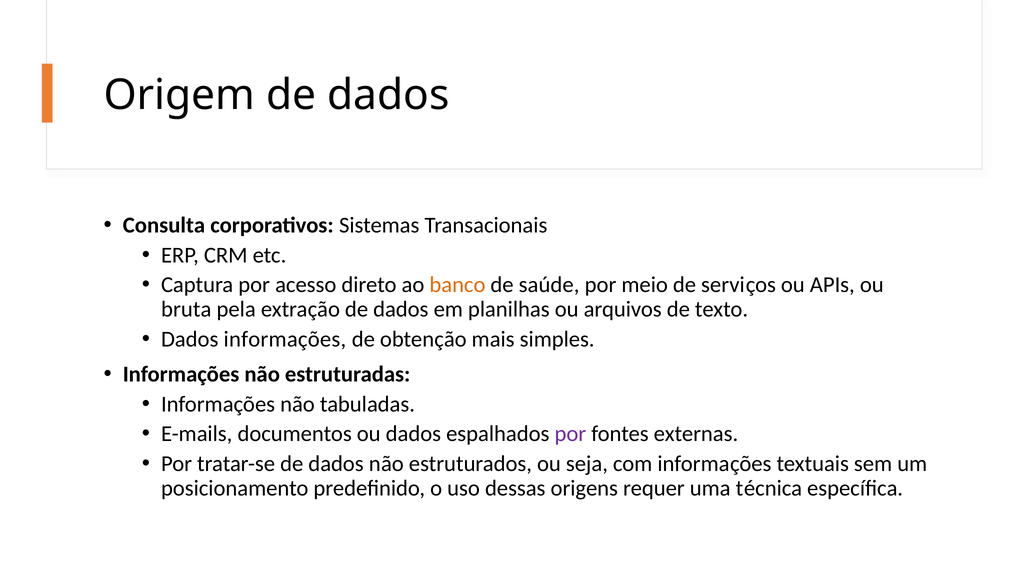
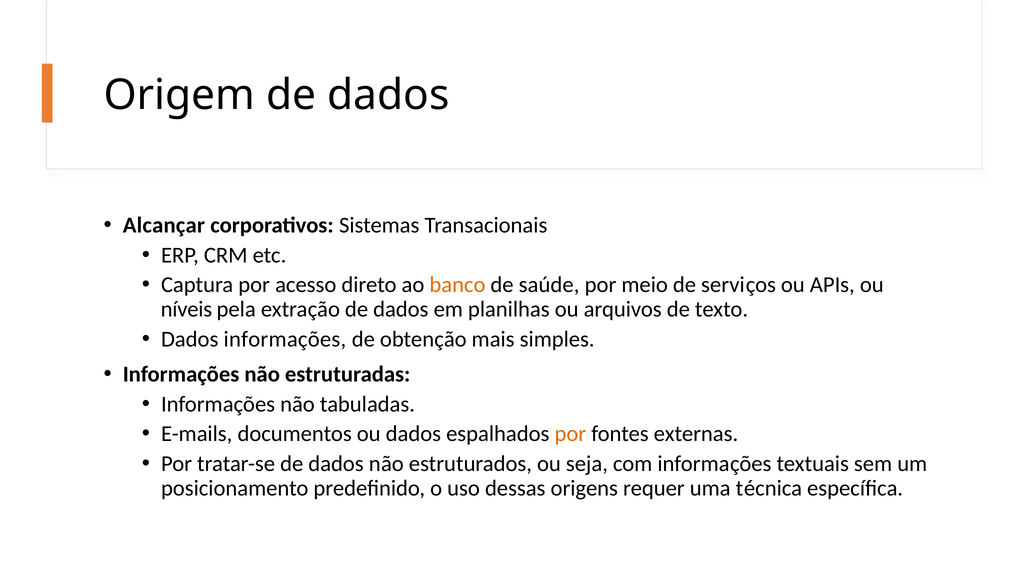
Consulta: Consulta -> Alcançar
bruta: bruta -> níveis
por at (570, 433) colour: purple -> orange
